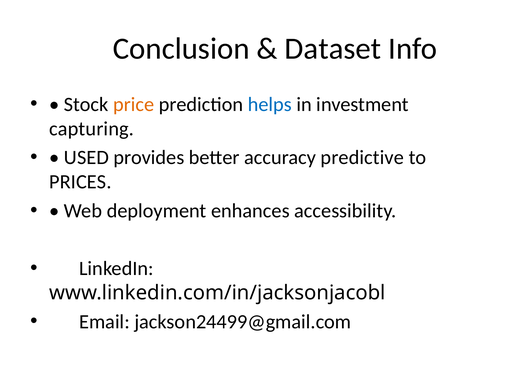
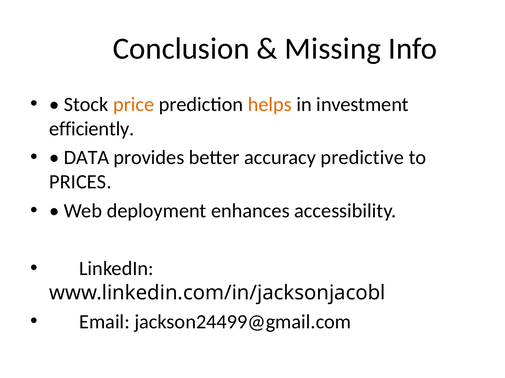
Dataset: Dataset -> Missing
helps colour: blue -> orange
capturing: capturing -> efficiently
USED: USED -> DATA
